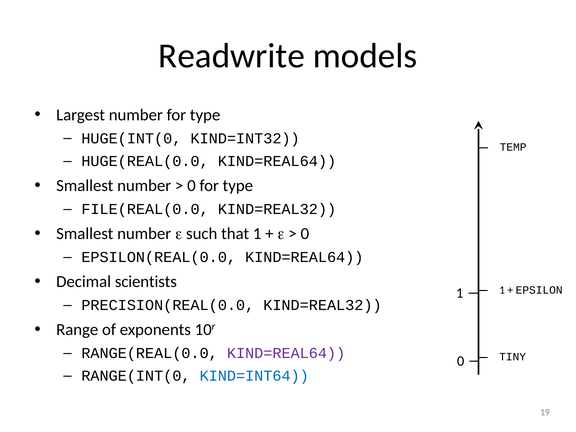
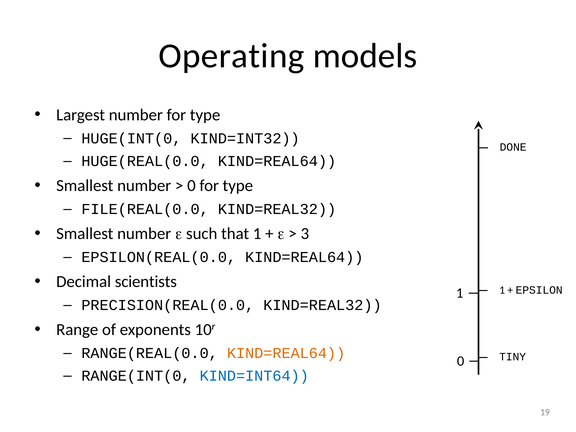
Readwrite: Readwrite -> Operating
TEMP: TEMP -> DONE
0 at (305, 234): 0 -> 3
KIND=REAL64 at (286, 353) colour: purple -> orange
